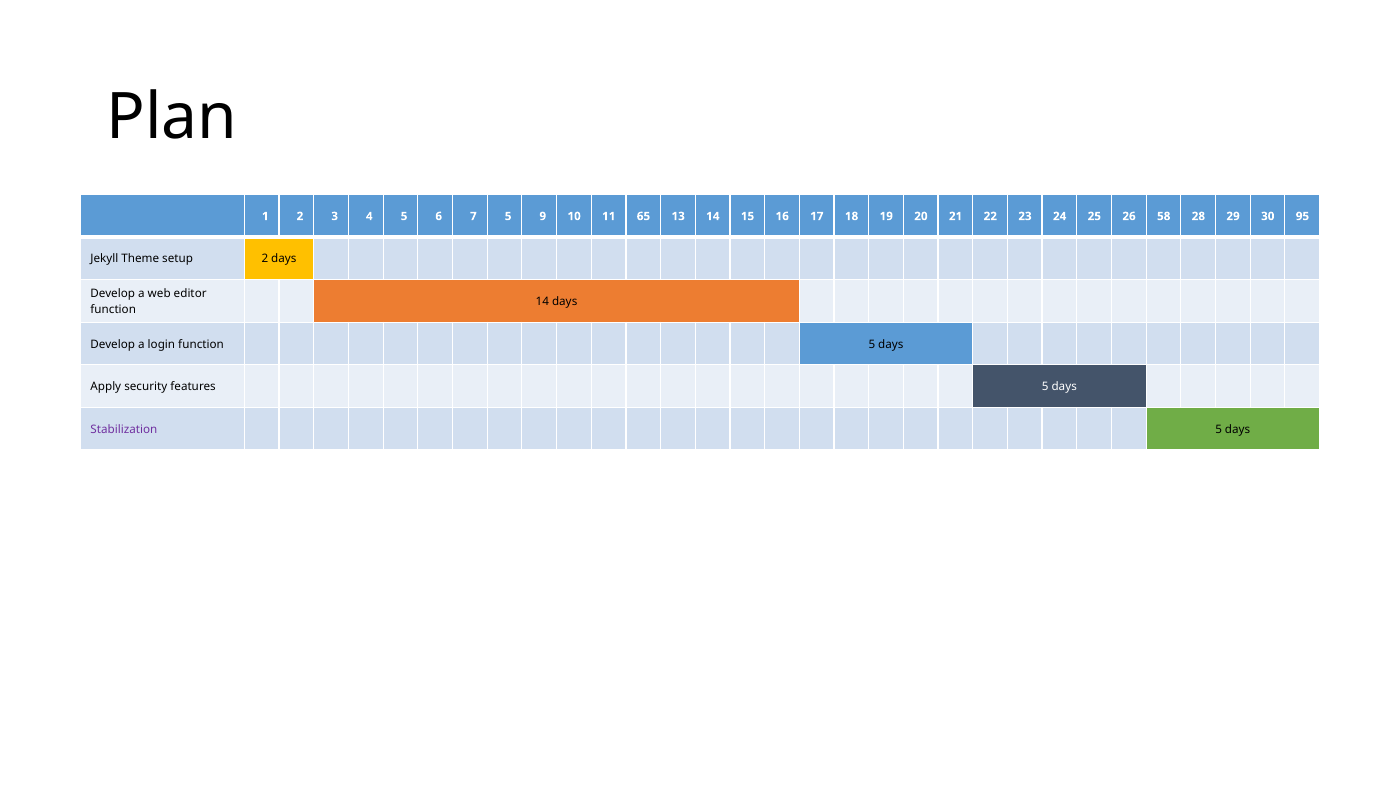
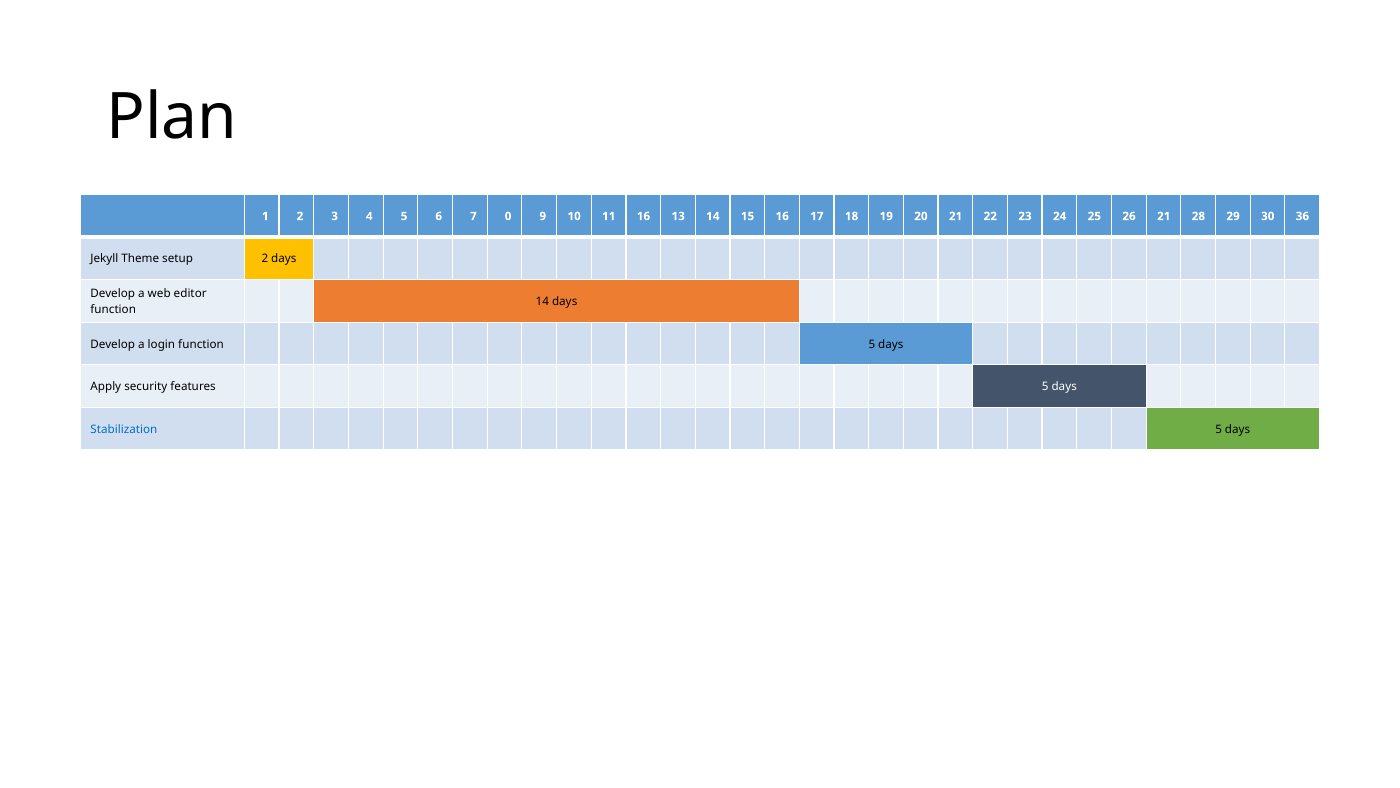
7 5: 5 -> 0
11 65: 65 -> 16
26 58: 58 -> 21
95: 95 -> 36
Stabilization colour: purple -> blue
